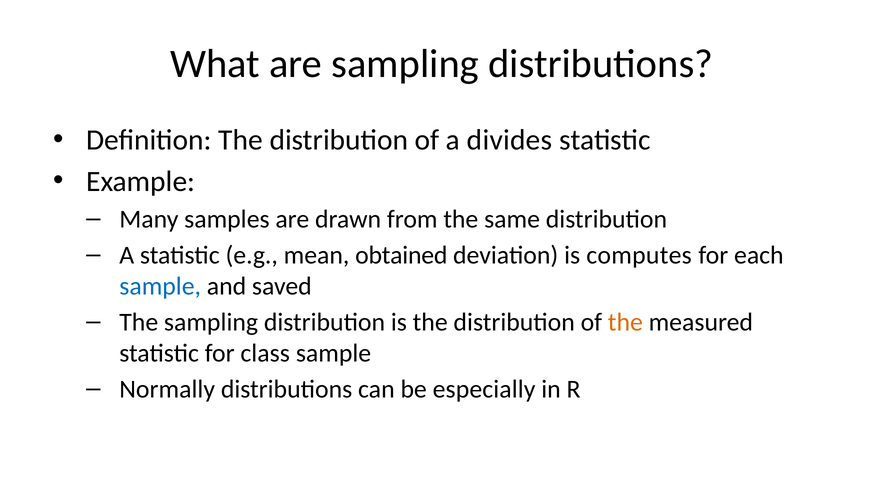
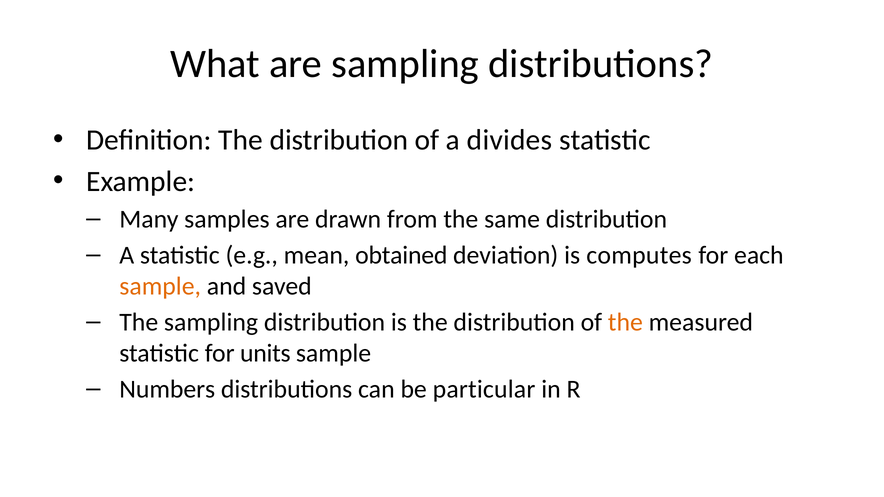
sample at (160, 287) colour: blue -> orange
class: class -> units
Normally: Normally -> Numbers
especially: especially -> particular
